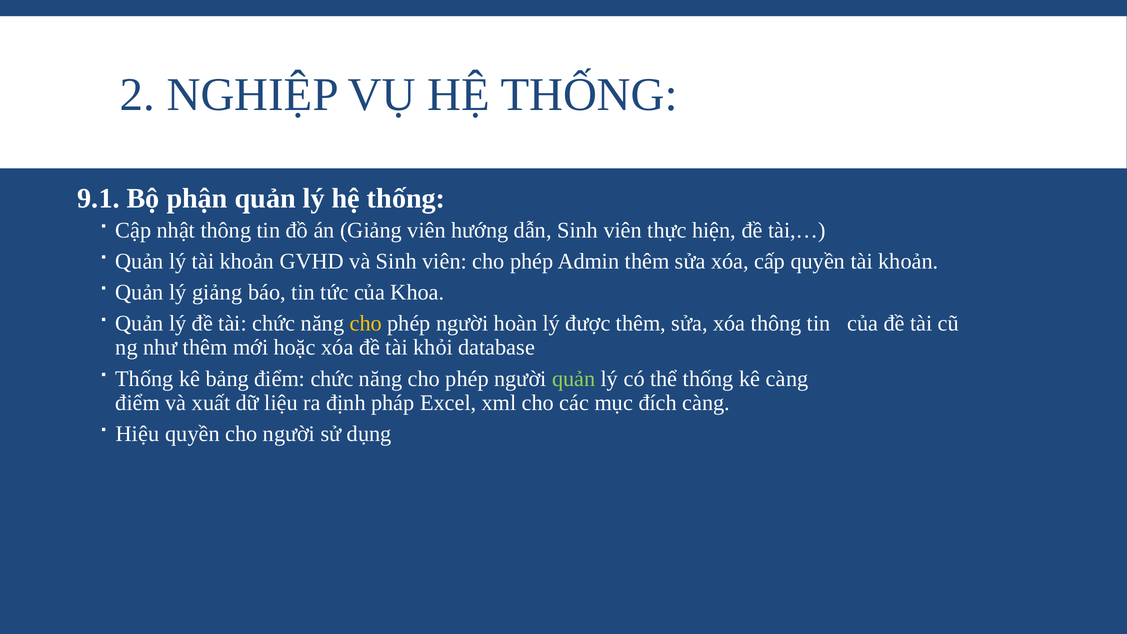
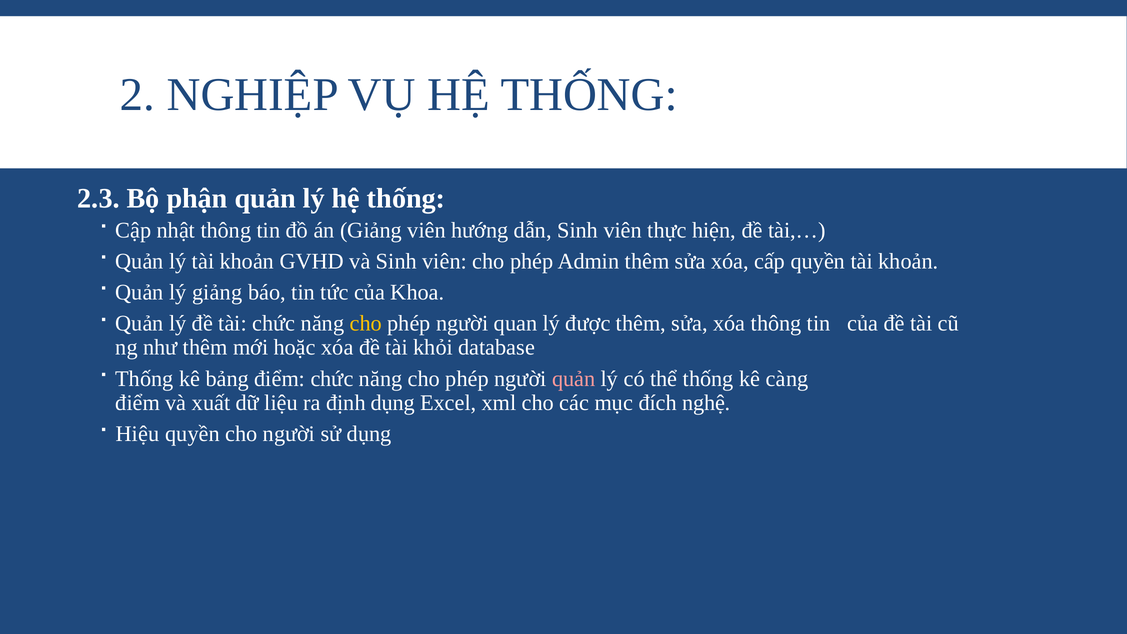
9.1: 9.1 -> 2.3
hoàn: hoàn -> quan
quản at (574, 379) colour: light green -> pink
định pháp: pháp -> dụng
đích càng: càng -> nghệ
